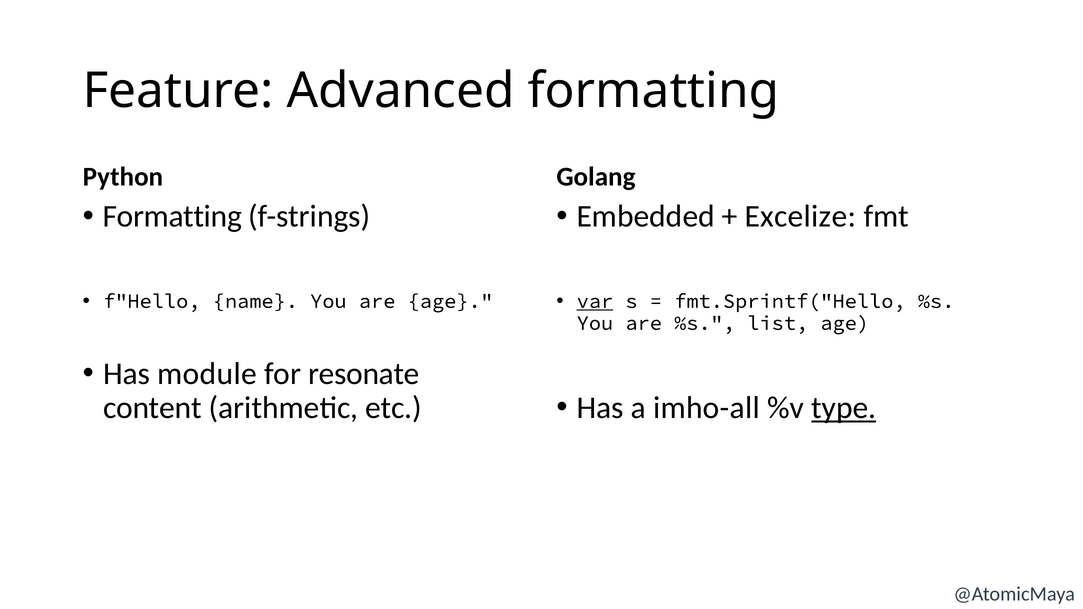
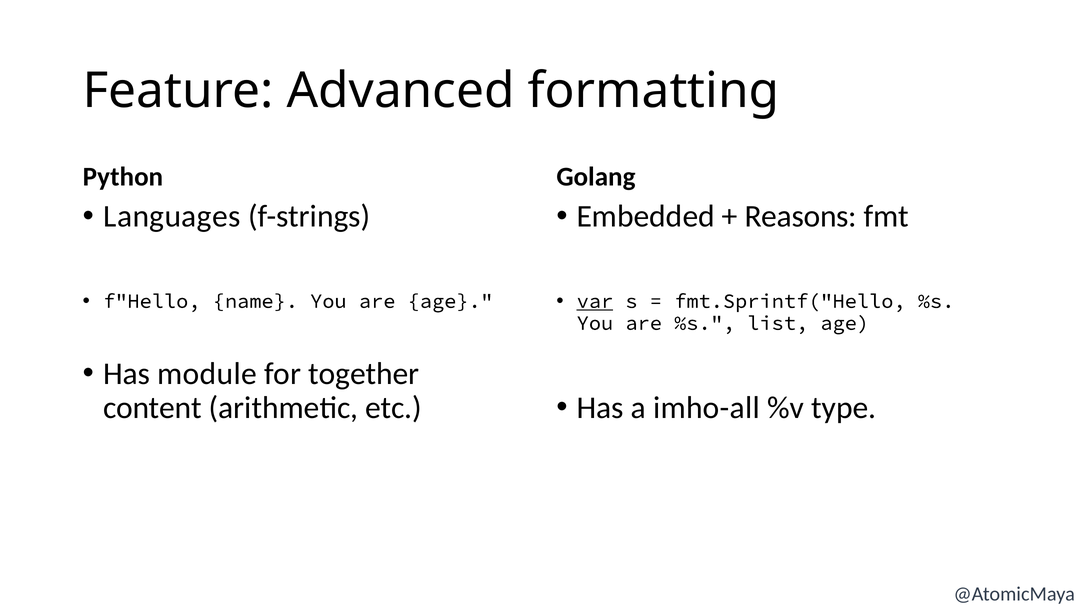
Formatting at (172, 216): Formatting -> Languages
Excelize: Excelize -> Reasons
resonate: resonate -> together
type underline: present -> none
